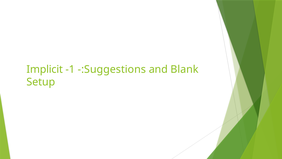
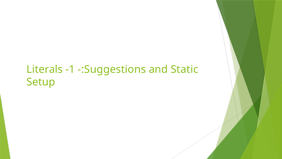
Implicit: Implicit -> Literals
Blank: Blank -> Static
